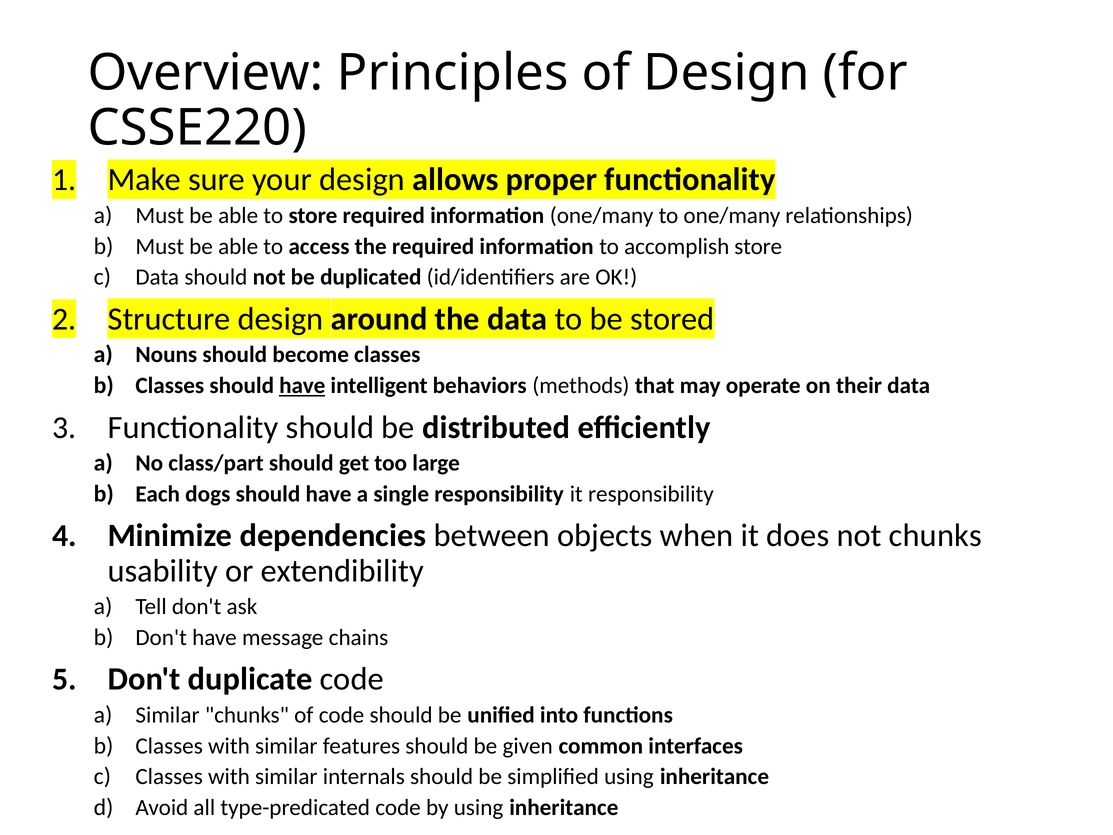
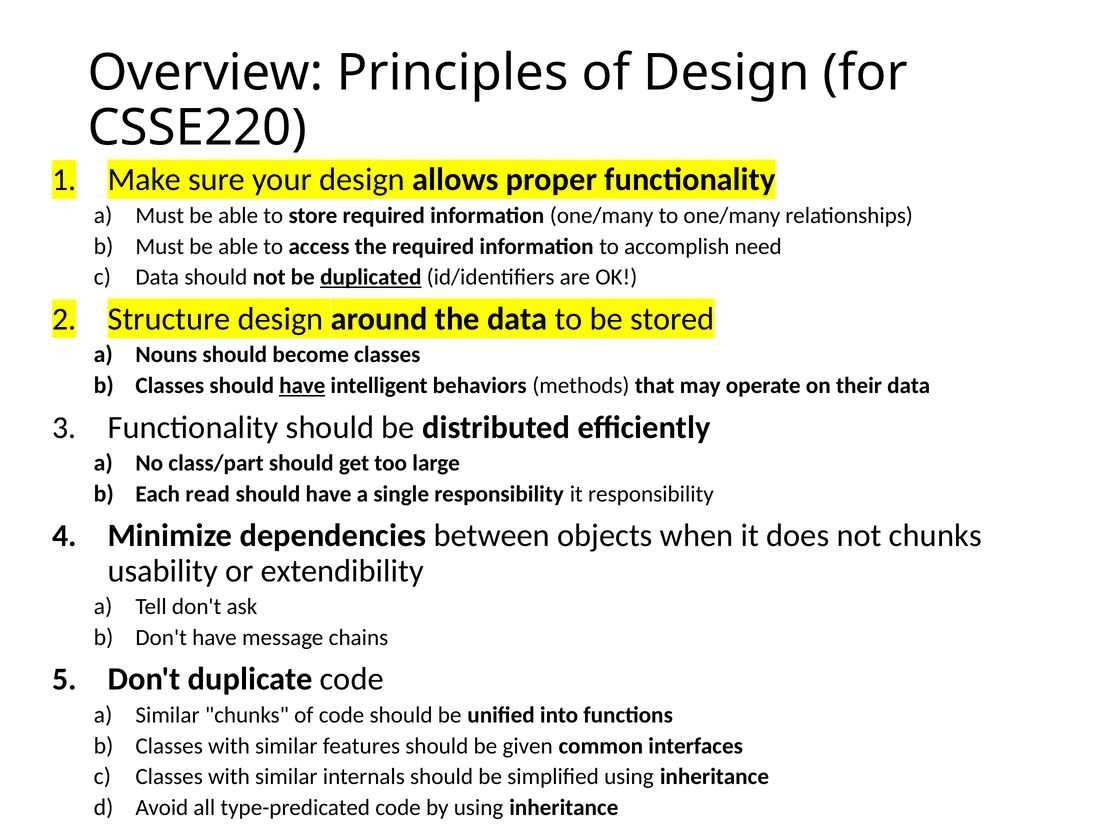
accomplish store: store -> need
duplicated underline: none -> present
dogs: dogs -> read
